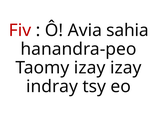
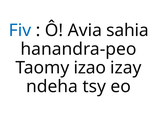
Fiv colour: red -> blue
Taomy izay: izay -> izao
indray: indray -> ndeha
